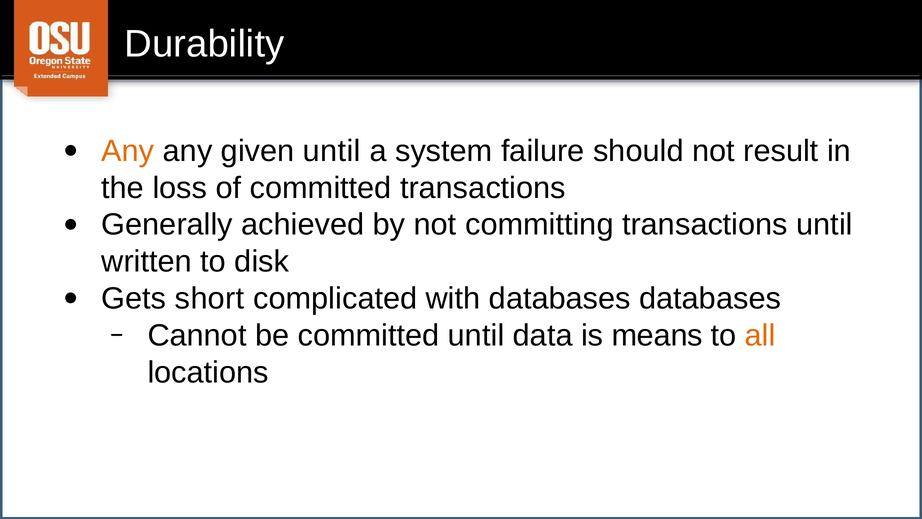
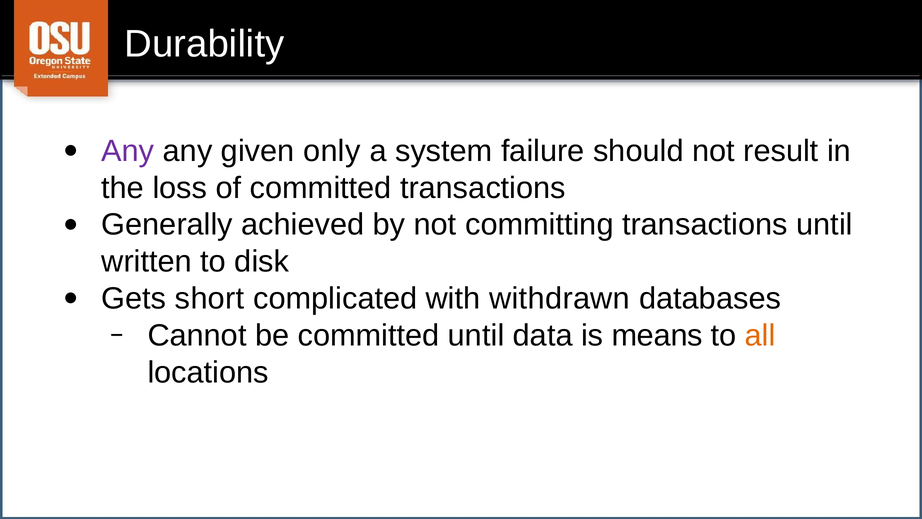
Any at (128, 151) colour: orange -> purple
given until: until -> only
with databases: databases -> withdrawn
